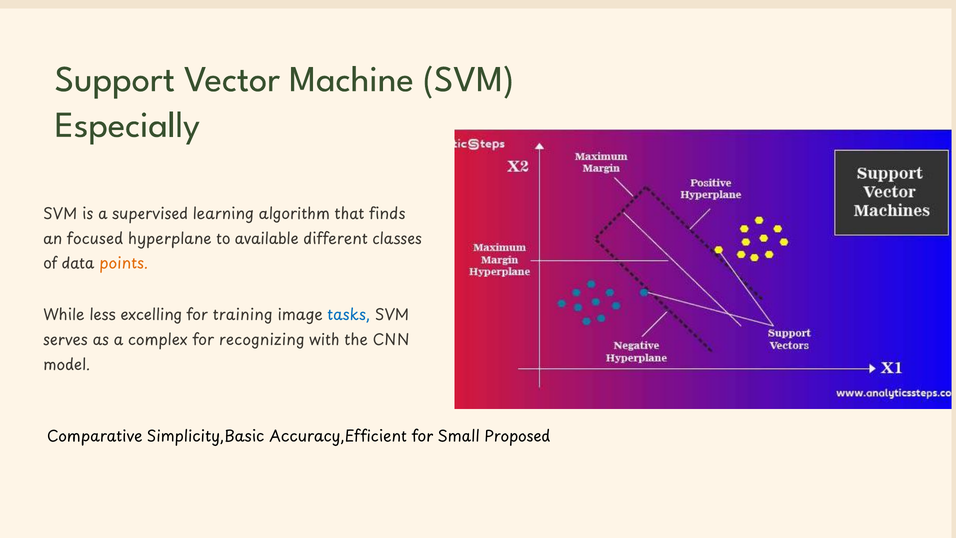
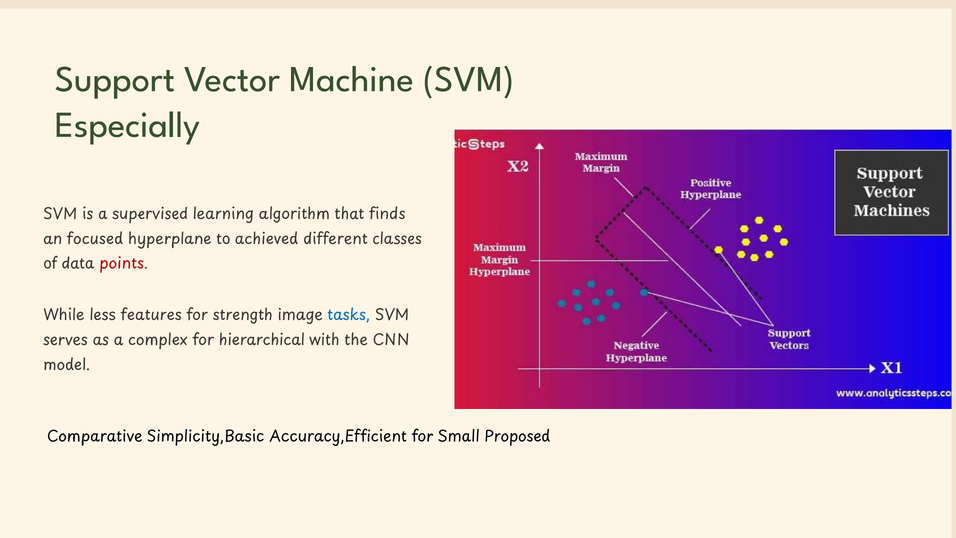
available: available -> achieved
points colour: orange -> red
excelling: excelling -> features
training: training -> strength
recognizing: recognizing -> hierarchical
